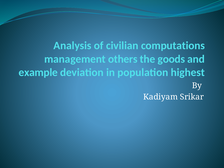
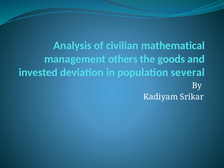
computations: computations -> mathematical
example: example -> invested
highest: highest -> several
